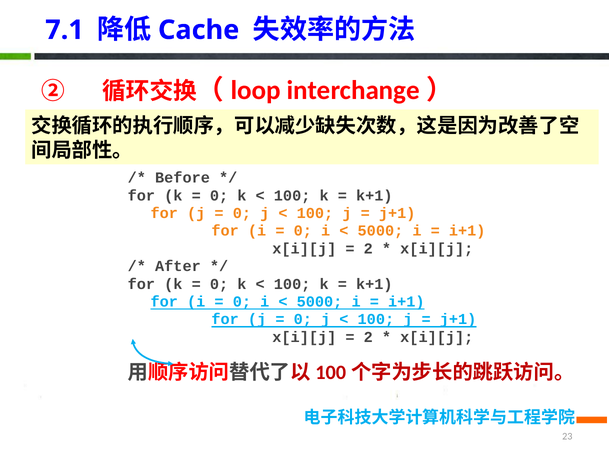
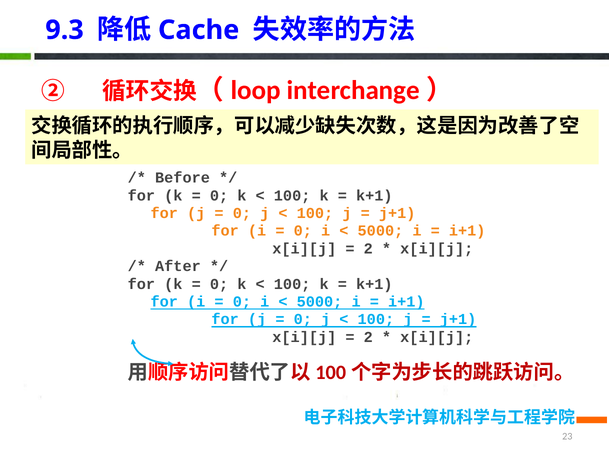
7.1: 7.1 -> 9.3
